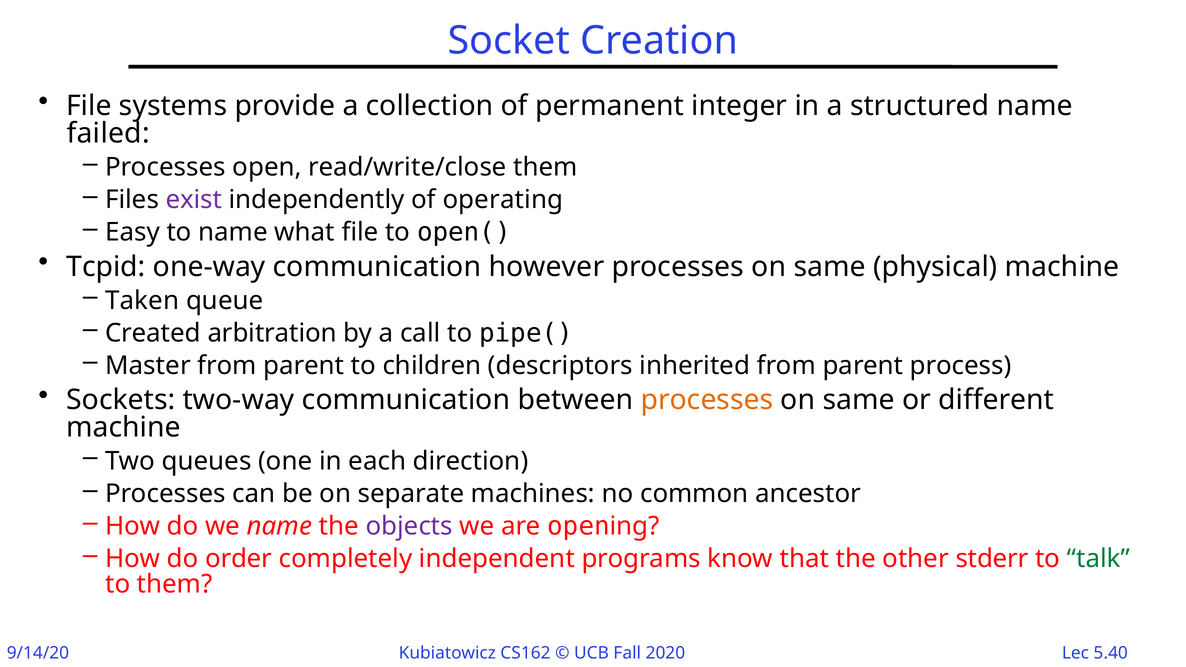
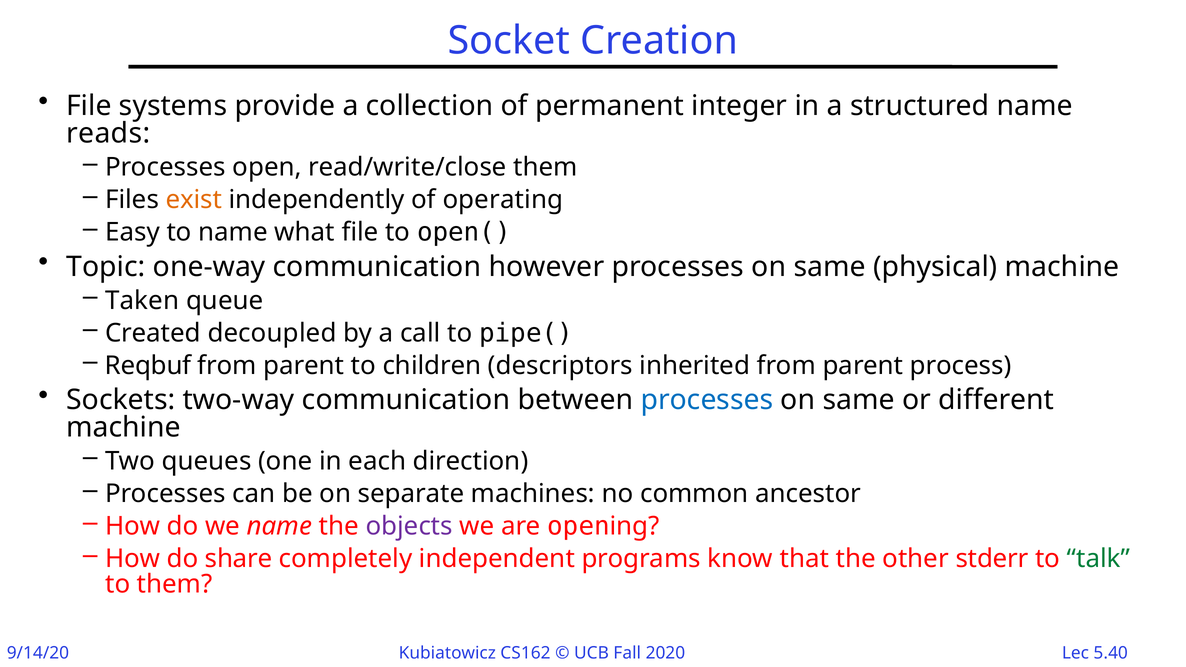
failed: failed -> reads
exist colour: purple -> orange
Tcpid: Tcpid -> Topic
arbitration: arbitration -> decoupled
Master: Master -> Reqbuf
processes at (707, 400) colour: orange -> blue
order: order -> share
